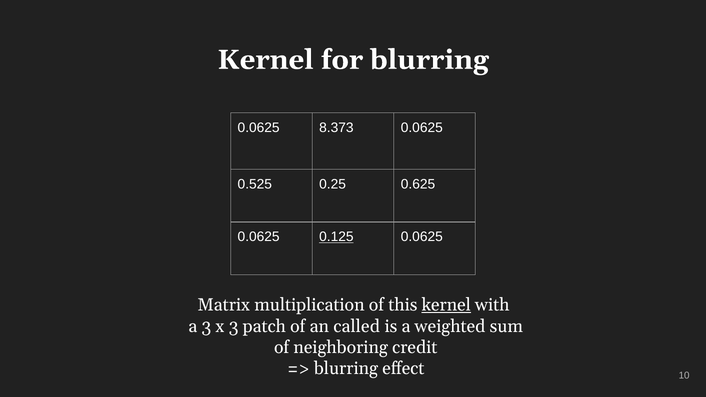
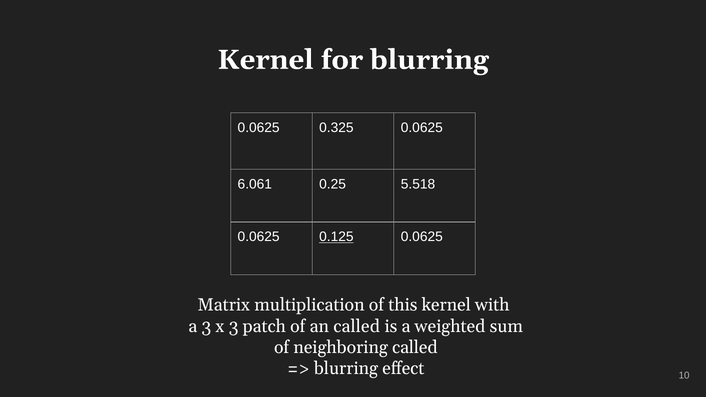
8.373: 8.373 -> 0.325
0.525: 0.525 -> 6.061
0.625: 0.625 -> 5.518
kernel at (446, 305) underline: present -> none
neighboring credit: credit -> called
